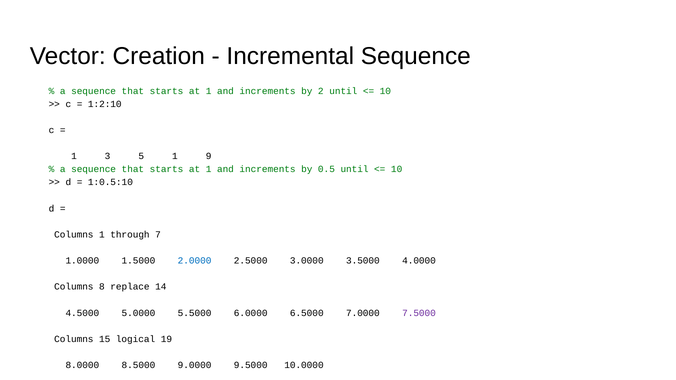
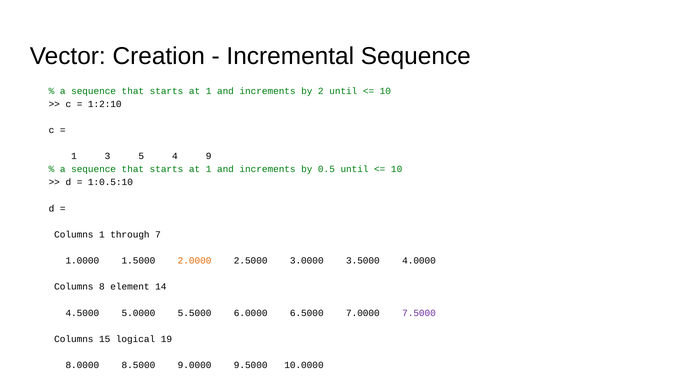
5 1: 1 -> 4
2.0000 colour: blue -> orange
replace: replace -> element
